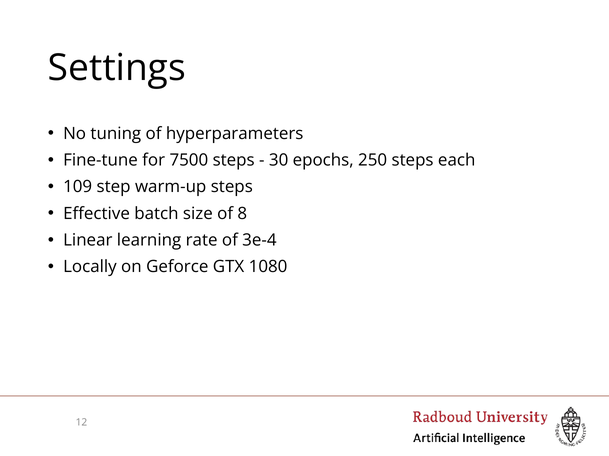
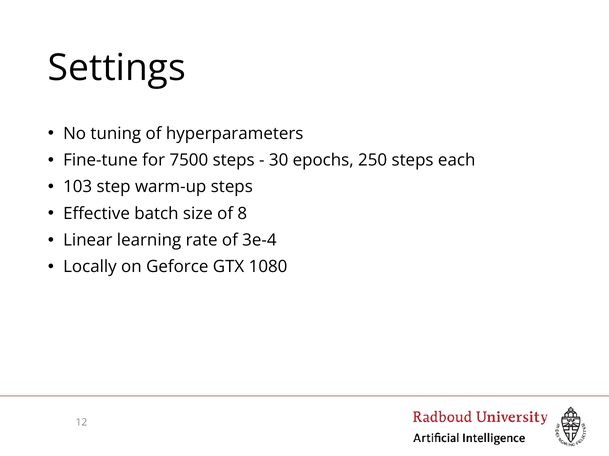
109: 109 -> 103
